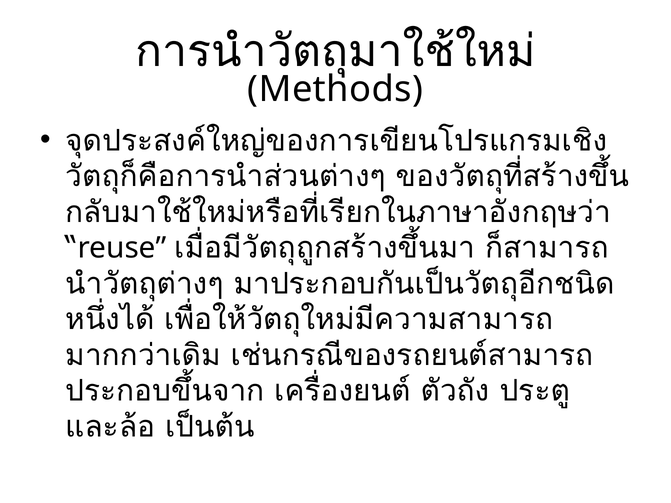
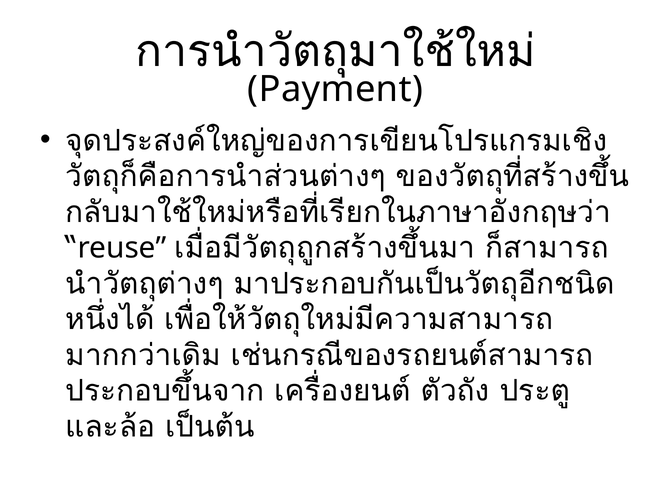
Methods: Methods -> Payment
